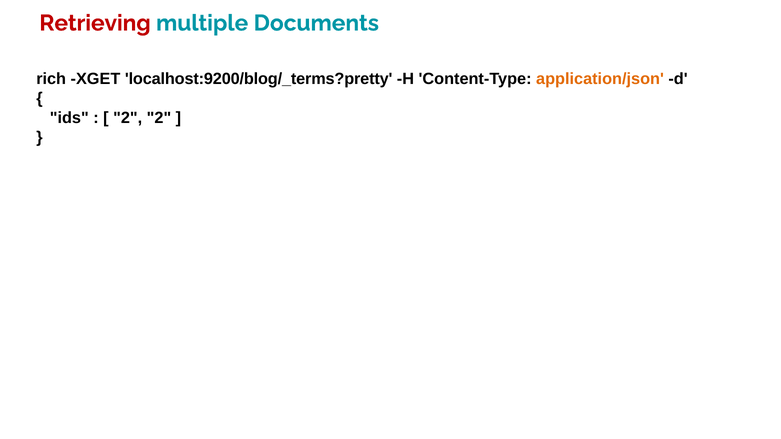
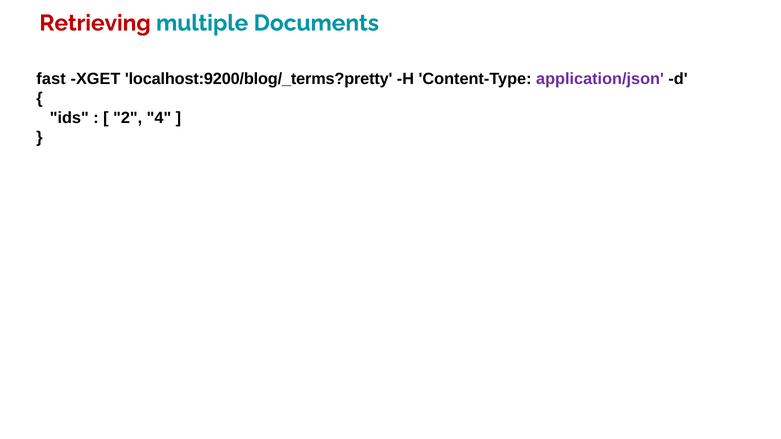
rich: rich -> fast
application/json colour: orange -> purple
2 2: 2 -> 4
